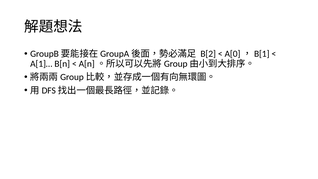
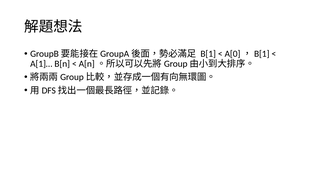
B[2: B[2 -> B[1
